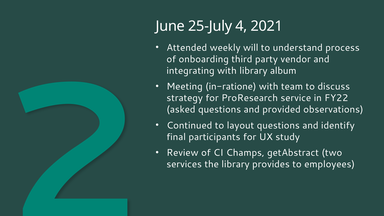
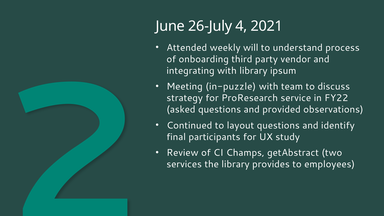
25-July: 25-July -> 26-July
album: album -> ipsum
in-ratione: in-ratione -> in-puzzle
